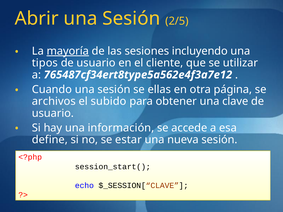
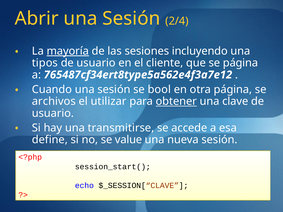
2/5: 2/5 -> 2/4
se utilizar: utilizar -> página
ellas: ellas -> bool
subido: subido -> utilizar
obtener underline: none -> present
información: información -> transmitirse
estar: estar -> value
